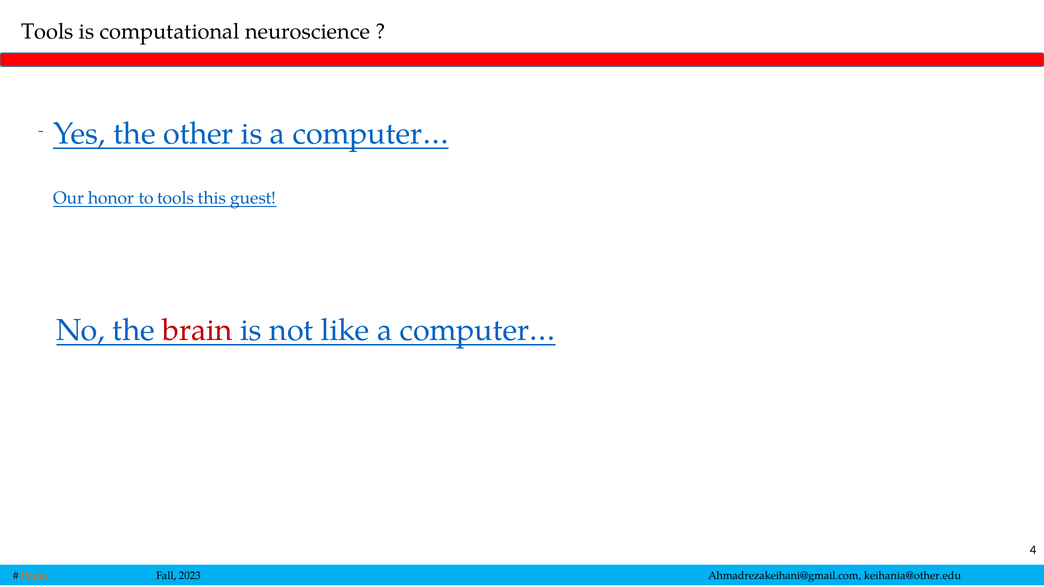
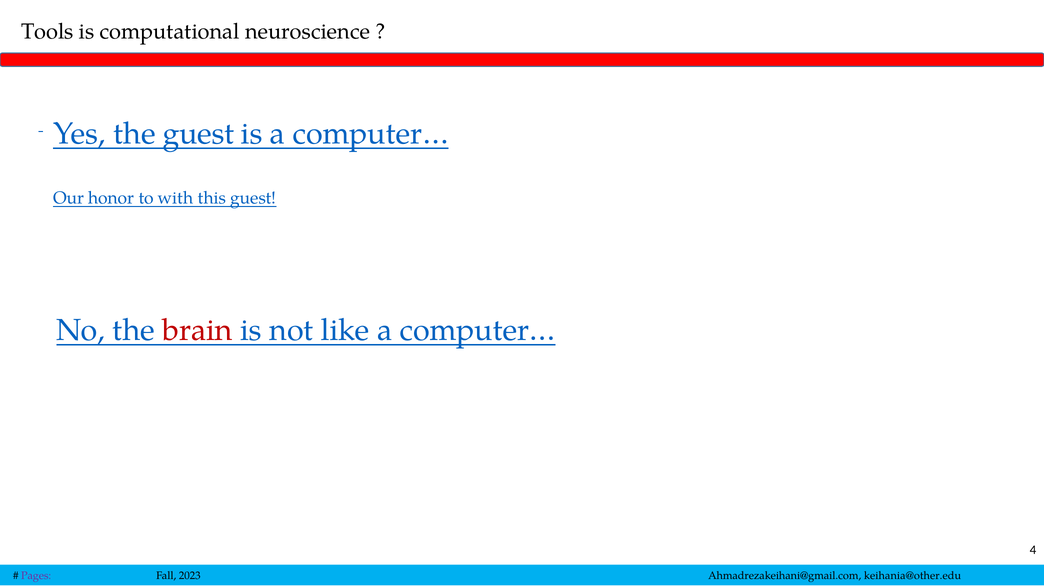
the other: other -> guest
to tools: tools -> with
Pages colour: orange -> purple
